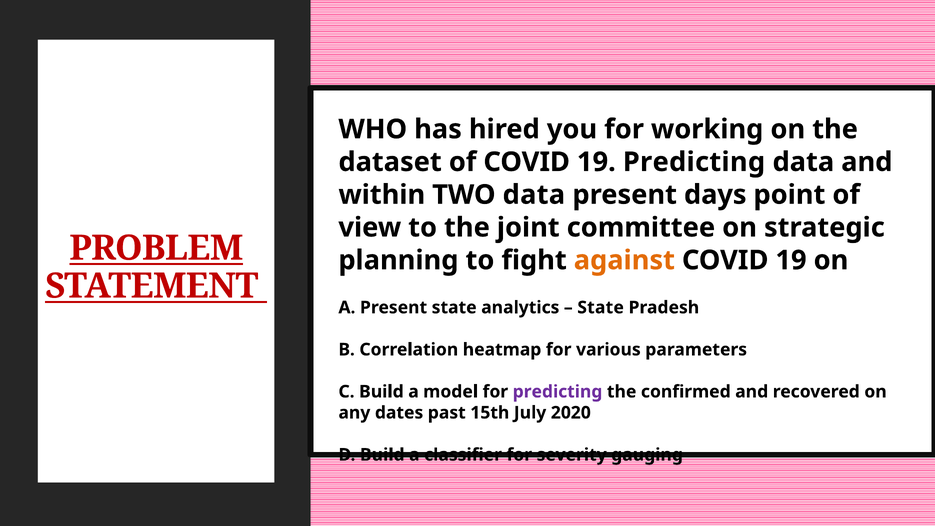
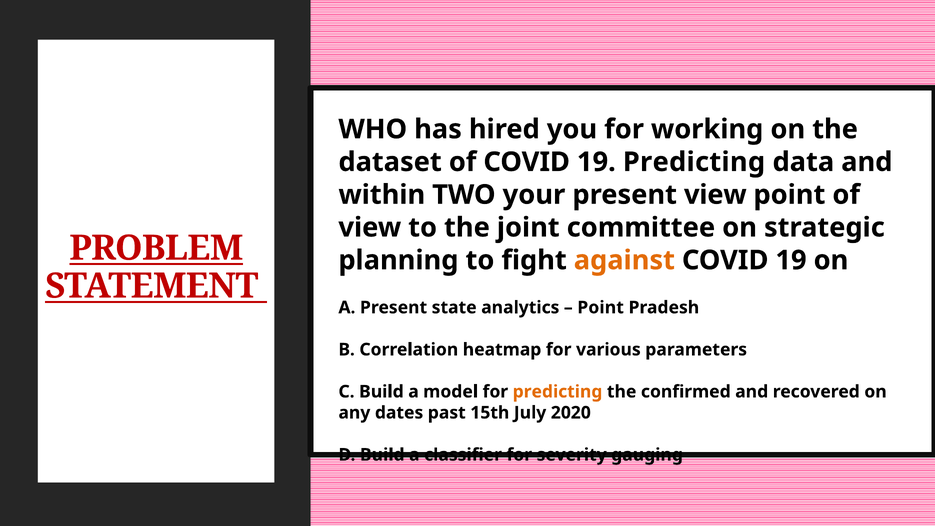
TWO data: data -> your
present days: days -> view
State at (601, 307): State -> Point
predicting at (558, 392) colour: purple -> orange
